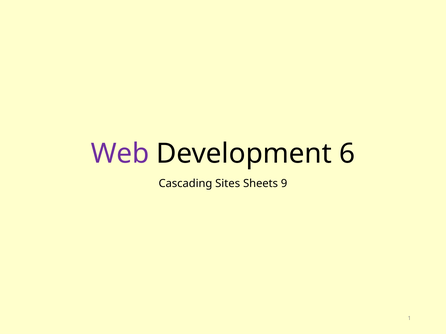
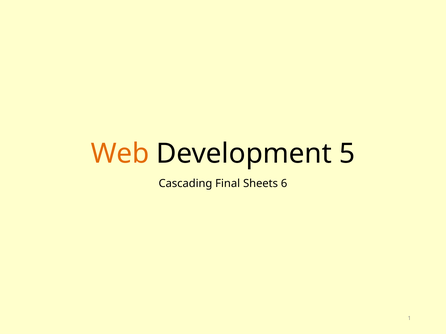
Web colour: purple -> orange
6: 6 -> 5
Sites: Sites -> Final
9: 9 -> 6
